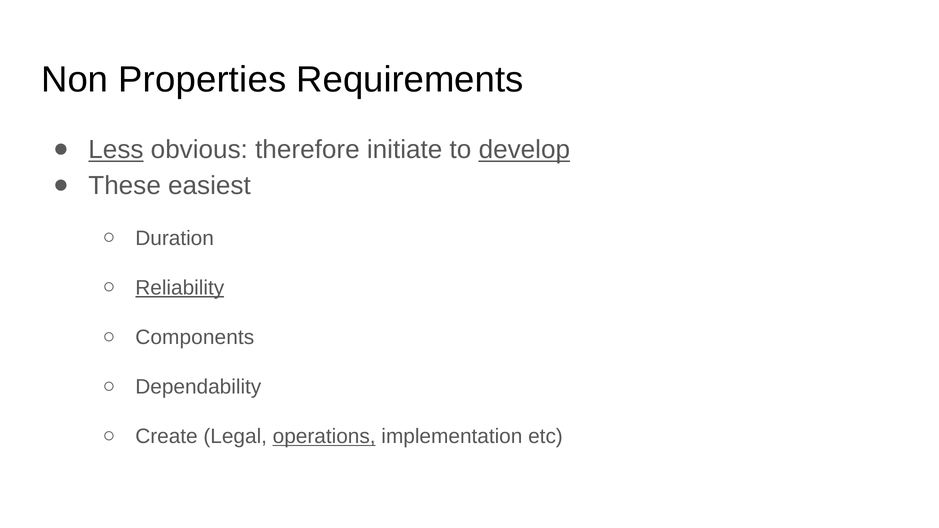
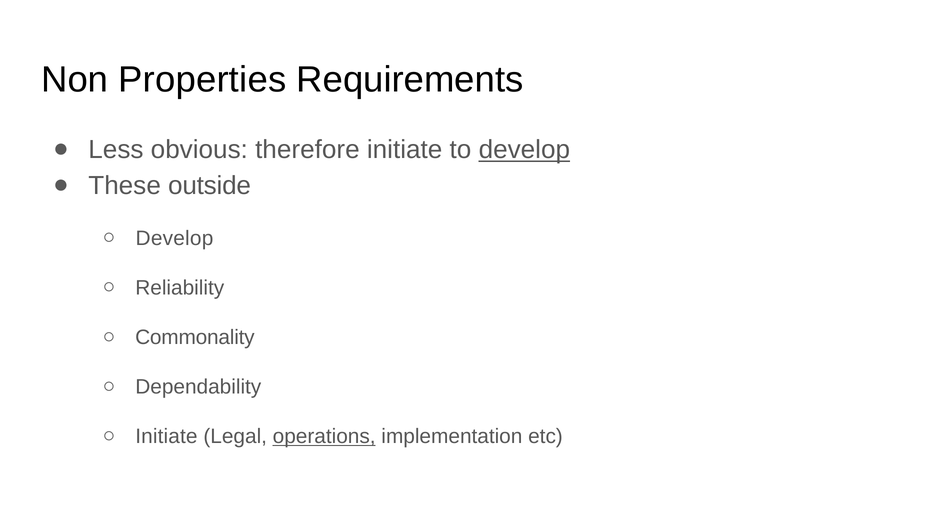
Less underline: present -> none
easiest: easiest -> outside
Duration at (175, 238): Duration -> Develop
Reliability underline: present -> none
Components: Components -> Commonality
Create at (166, 437): Create -> Initiate
